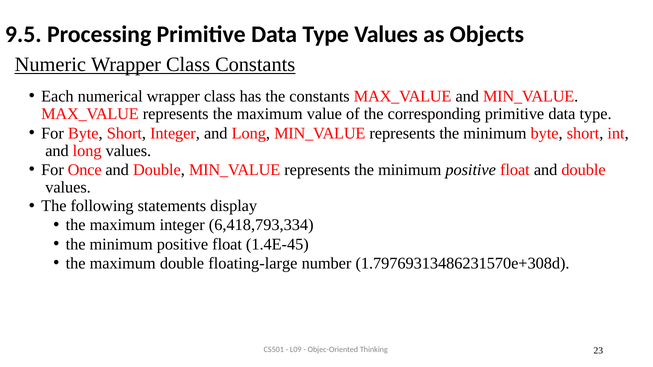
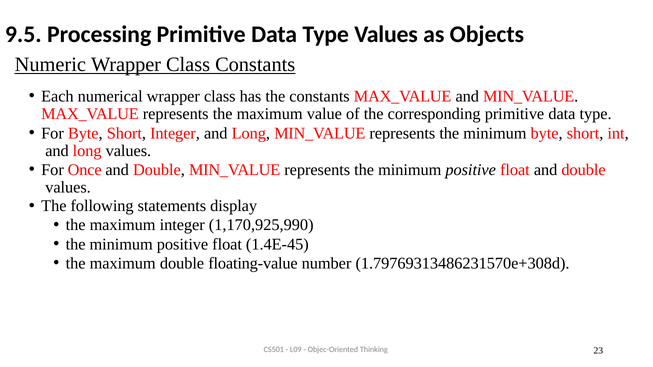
6,418,793,334: 6,418,793,334 -> 1,170,925,990
floating-large: floating-large -> floating-value
